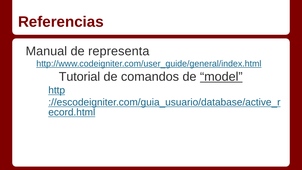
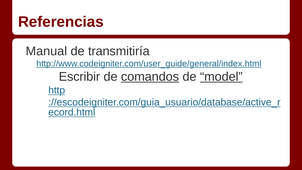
representa: representa -> transmitiría
Tutorial: Tutorial -> Escribir
comandos underline: none -> present
